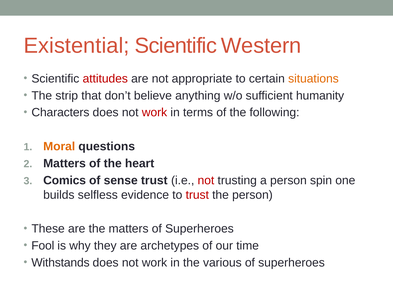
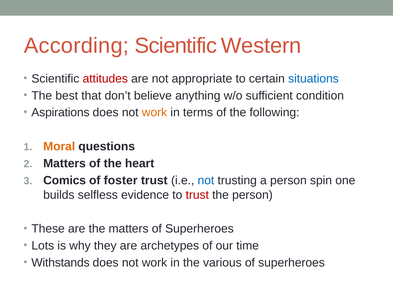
Existential: Existential -> According
situations colour: orange -> blue
strip: strip -> best
humanity: humanity -> condition
Characters: Characters -> Aspirations
work at (155, 113) colour: red -> orange
sense: sense -> foster
not at (206, 181) colour: red -> blue
Fool: Fool -> Lots
